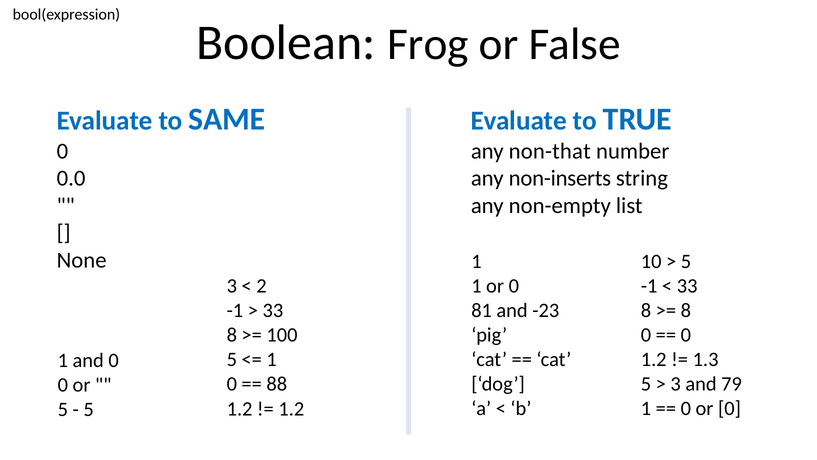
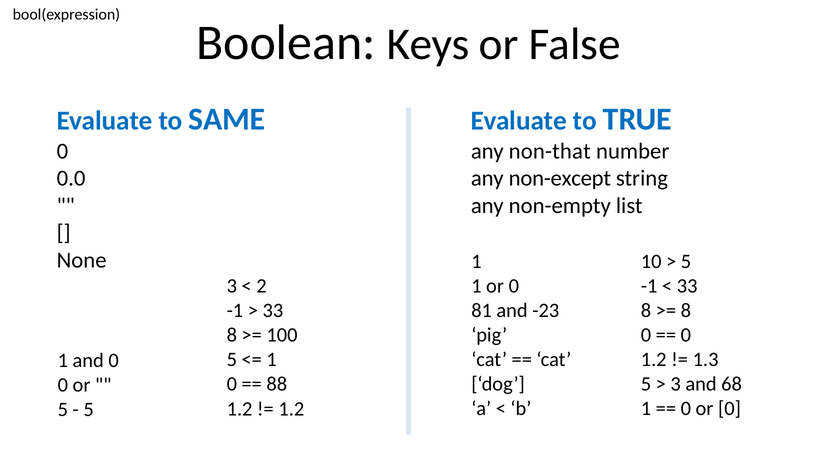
Frog: Frog -> Keys
non-inserts: non-inserts -> non-except
79: 79 -> 68
